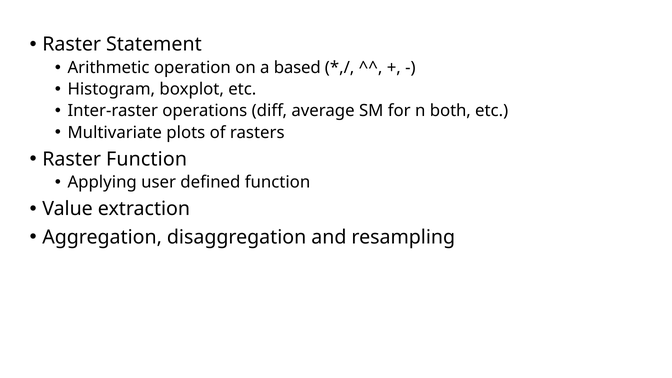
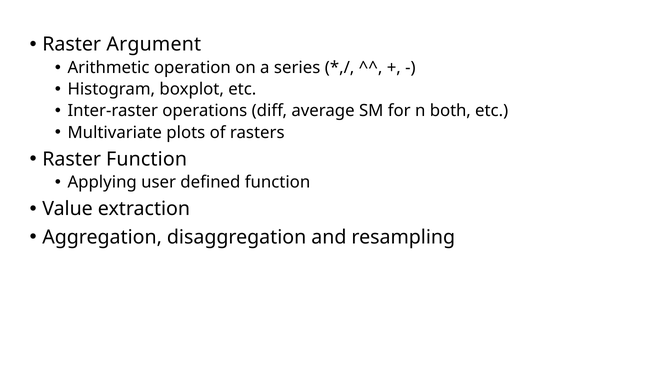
Statement: Statement -> Argument
based: based -> series
